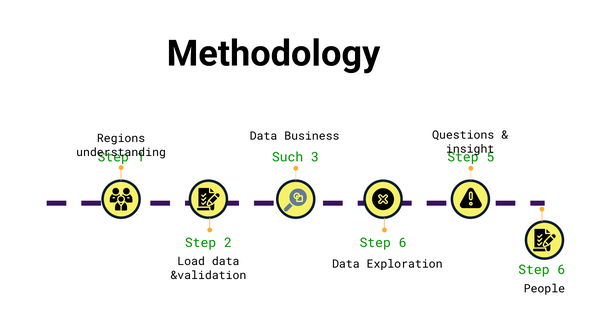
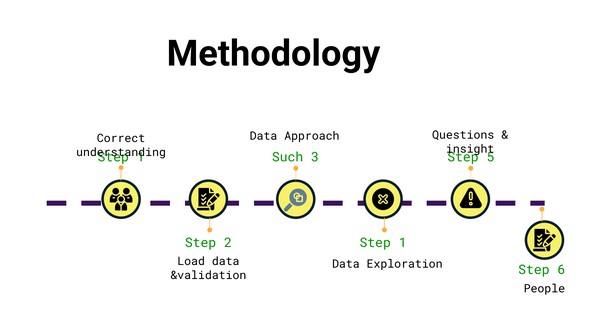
Business: Business -> Approach
Regions: Regions -> Correct
6 at (403, 243): 6 -> 1
